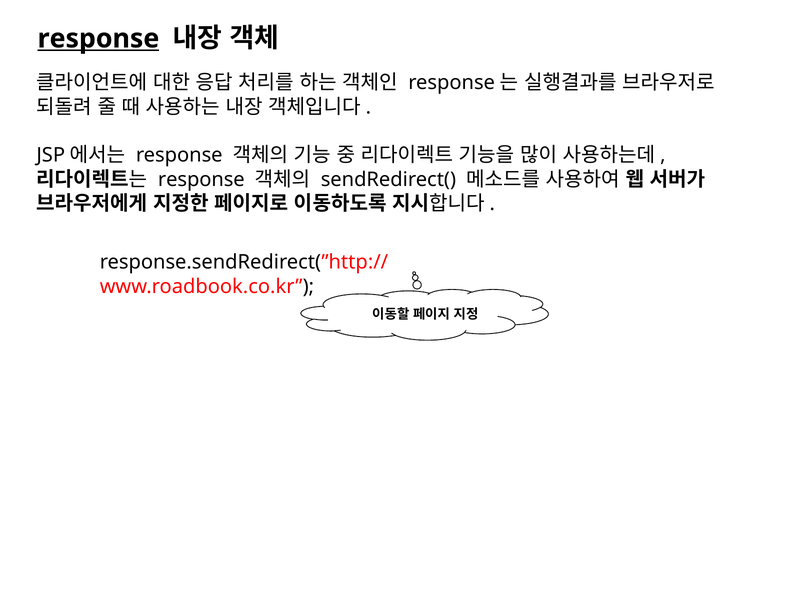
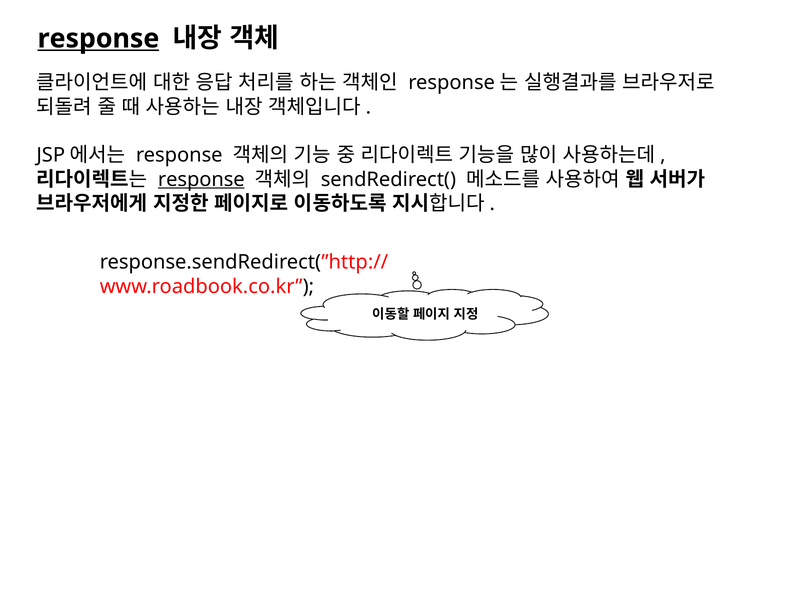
response at (201, 179) underline: none -> present
